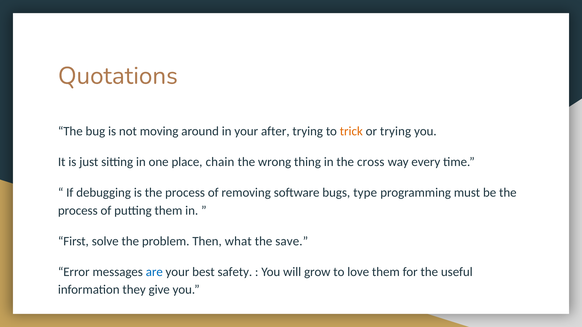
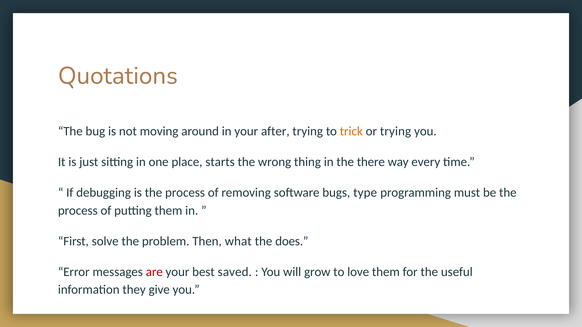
chain: chain -> starts
cross: cross -> there
save: save -> does
are colour: blue -> red
safety: safety -> saved
